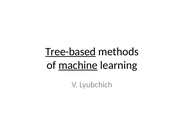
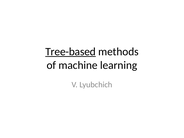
machine underline: present -> none
